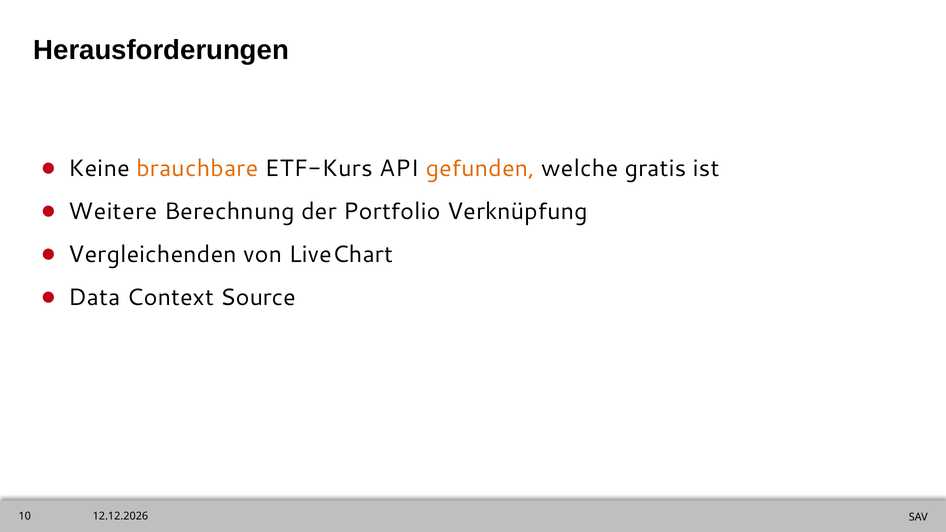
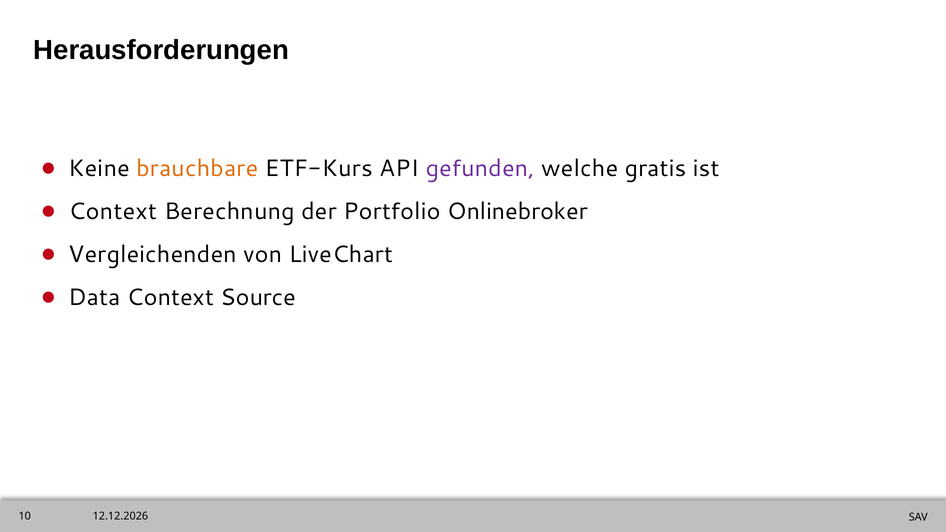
gefunden colour: orange -> purple
Weitere at (113, 211): Weitere -> Context
Verknüpfung: Verknüpfung -> Onlinebroker
